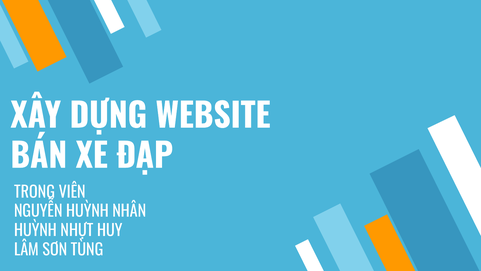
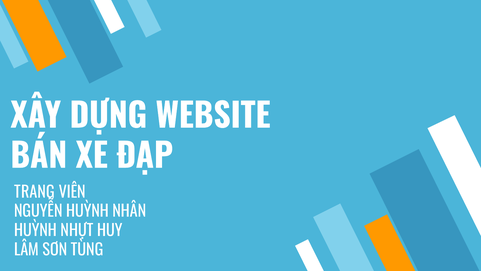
TRONG: TRONG -> TRANG
